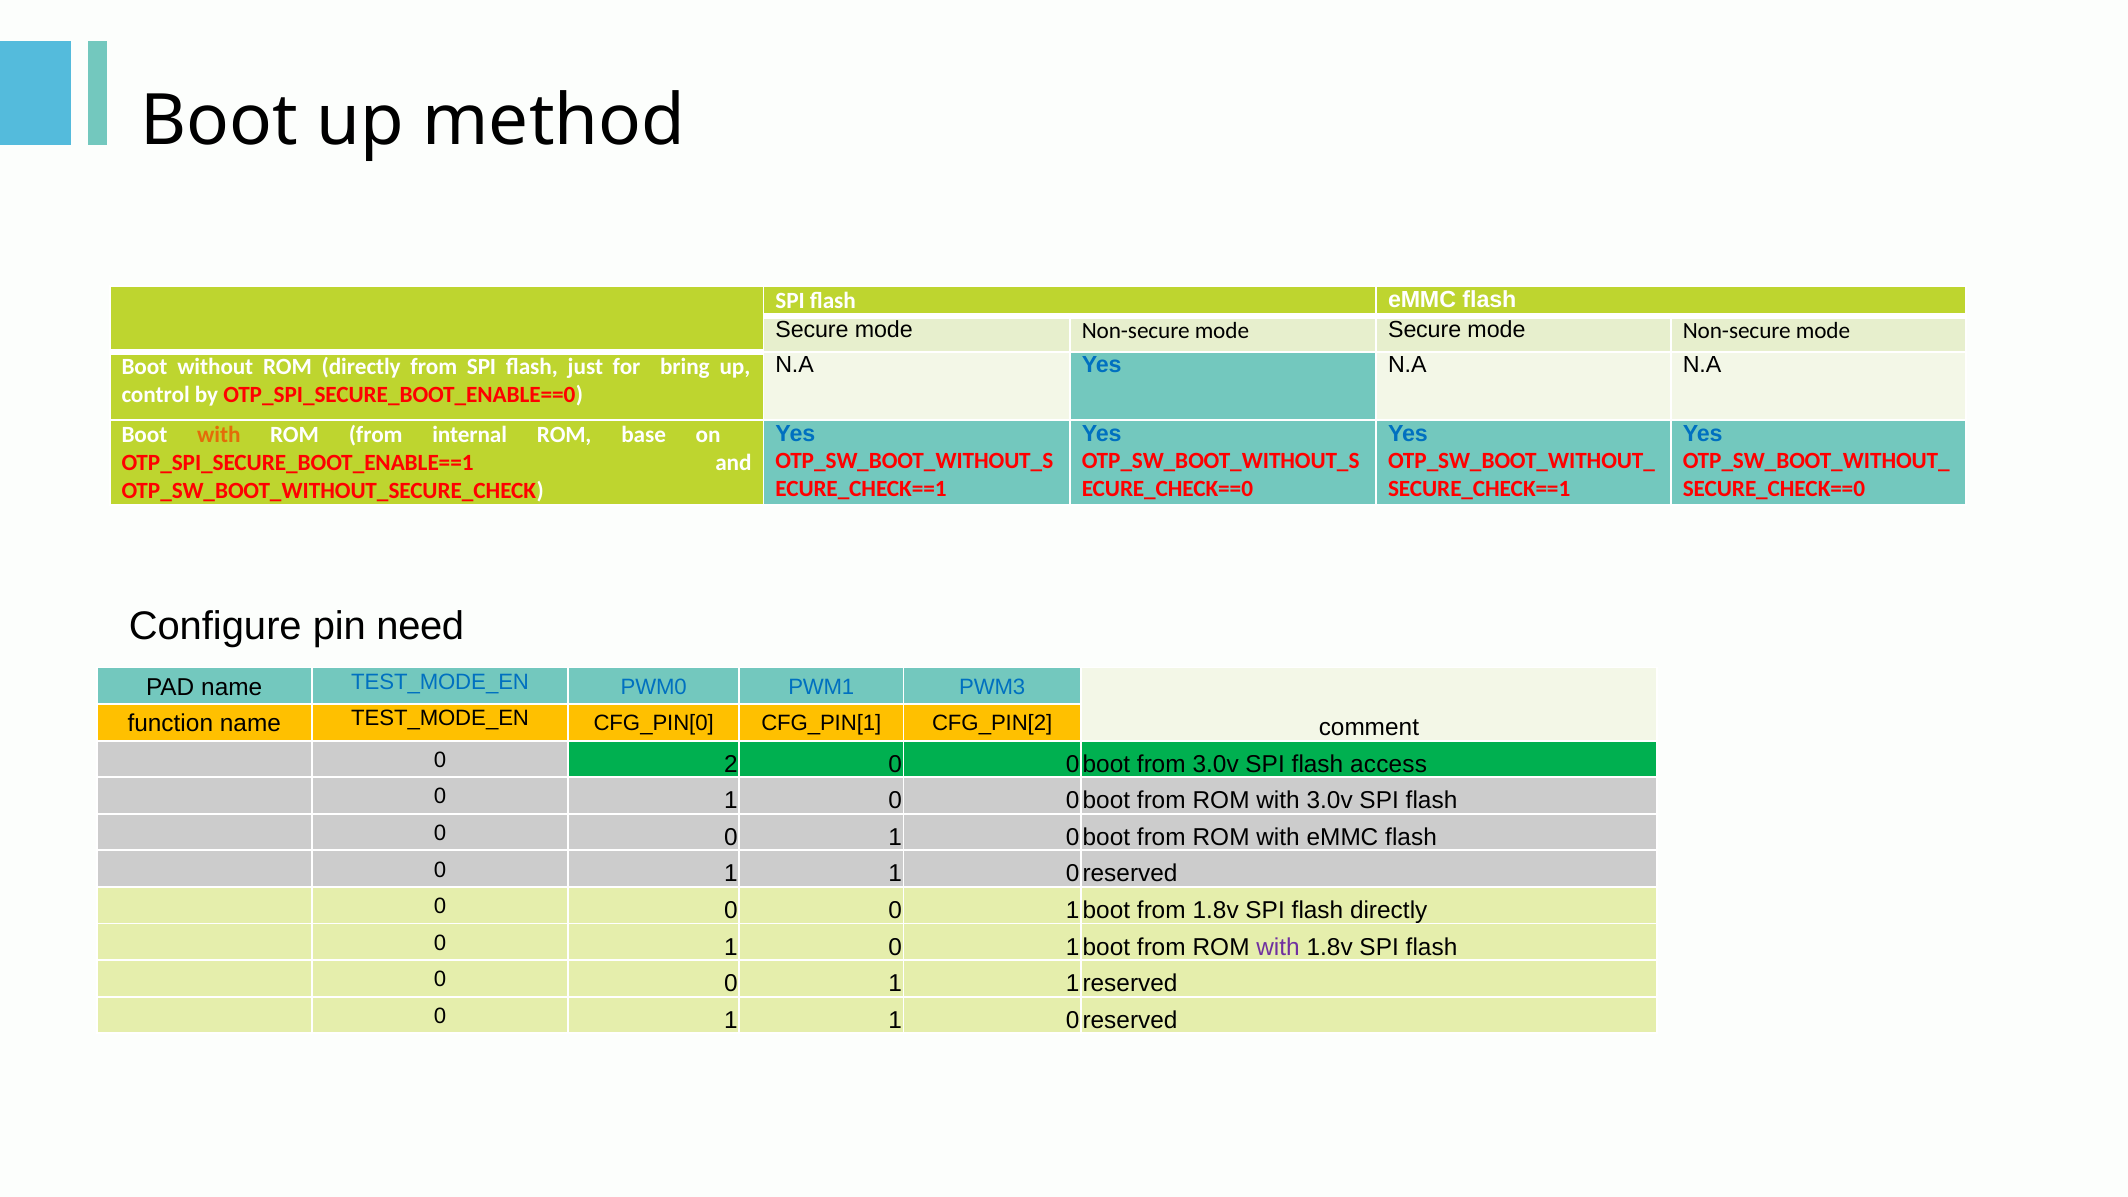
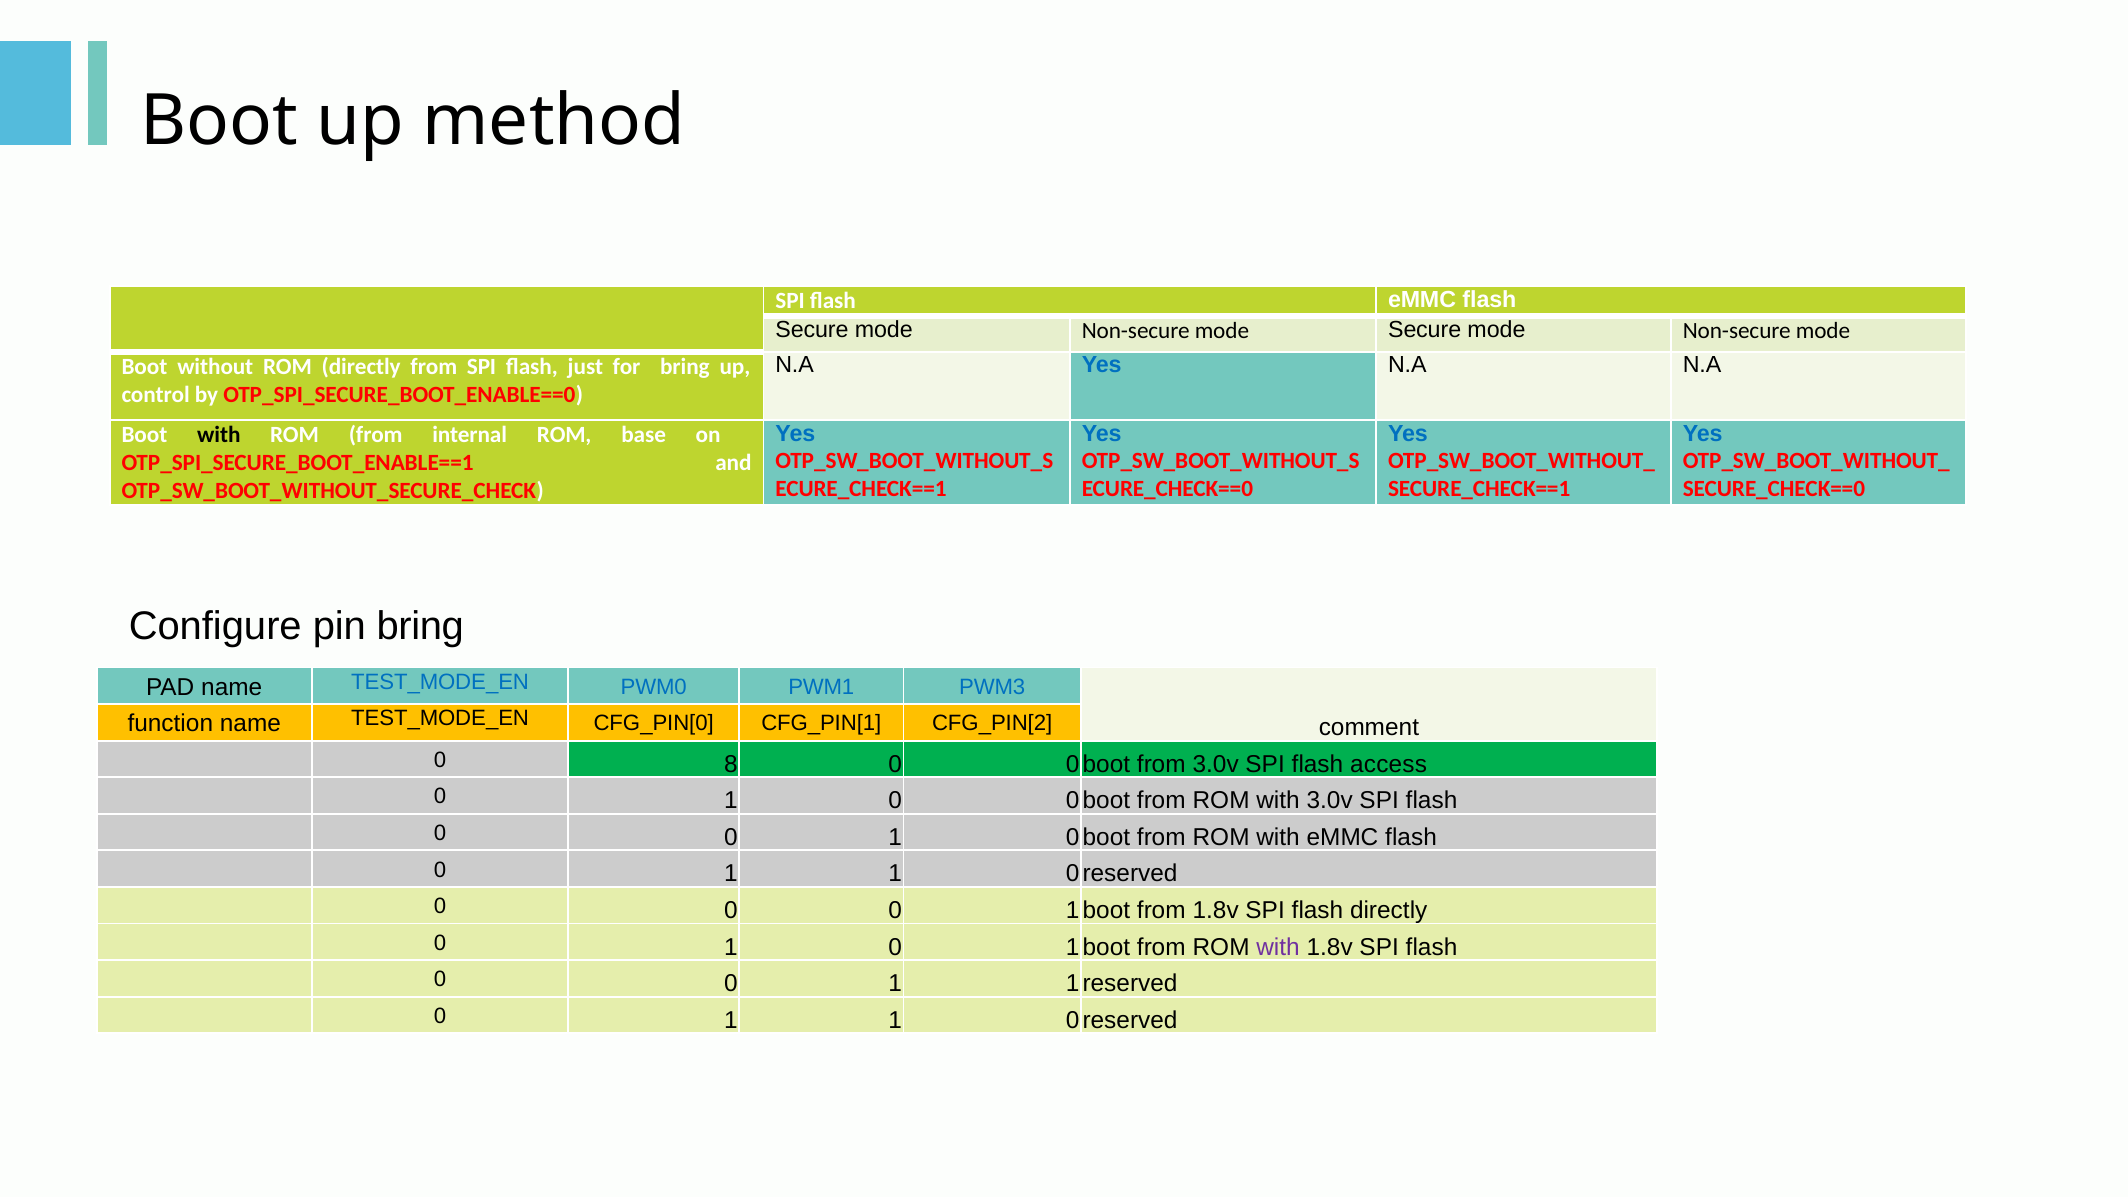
with at (219, 435) colour: orange -> black
pin need: need -> bring
2: 2 -> 8
